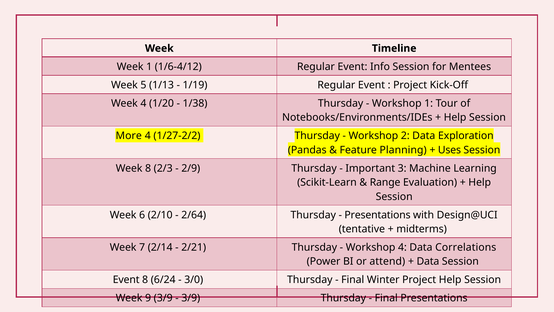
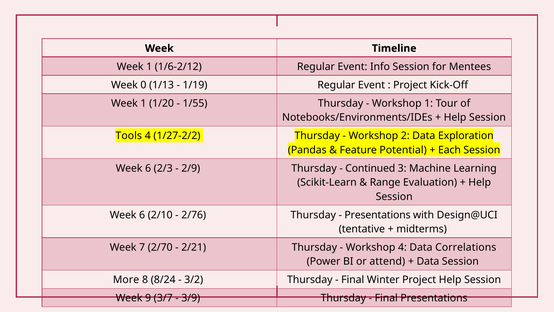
1/6-4/12: 1/6-4/12 -> 1/6-2/12
5: 5 -> 0
4 at (143, 103): 4 -> 1
1/38: 1/38 -> 1/55
More: More -> Tools
Planning: Planning -> Potential
Uses: Uses -> Each
8 at (148, 168): 8 -> 6
Important: Important -> Continued
2/64: 2/64 -> 2/76
2/14: 2/14 -> 2/70
Event at (126, 280): Event -> More
6/24: 6/24 -> 8/24
3/0: 3/0 -> 3/2
9 3/9: 3/9 -> 3/7
